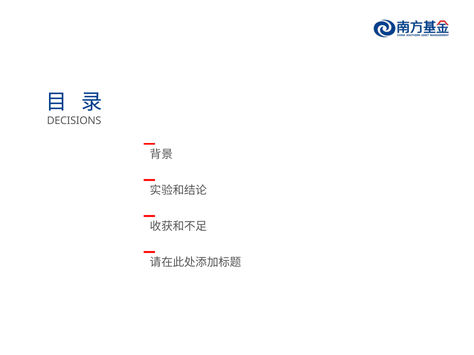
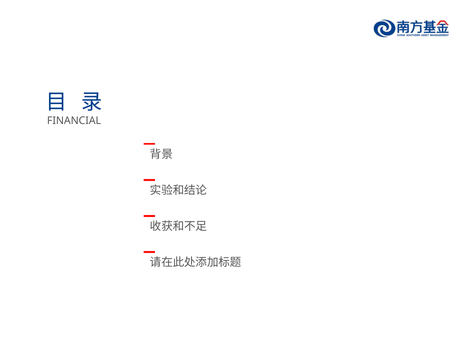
DECISIONS: DECISIONS -> FINANCIAL
